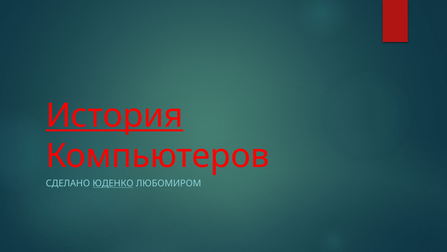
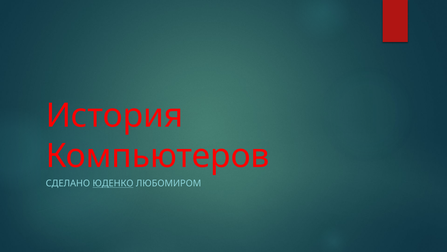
История underline: present -> none
